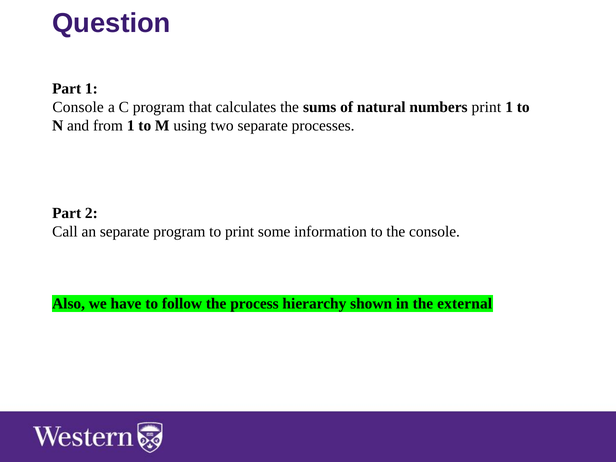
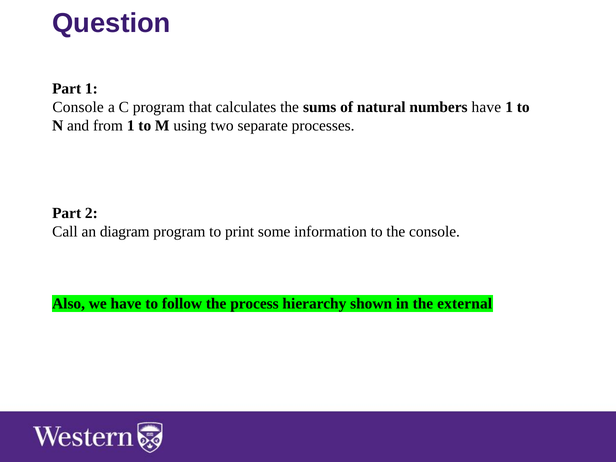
numbers print: print -> have
an separate: separate -> diagram
